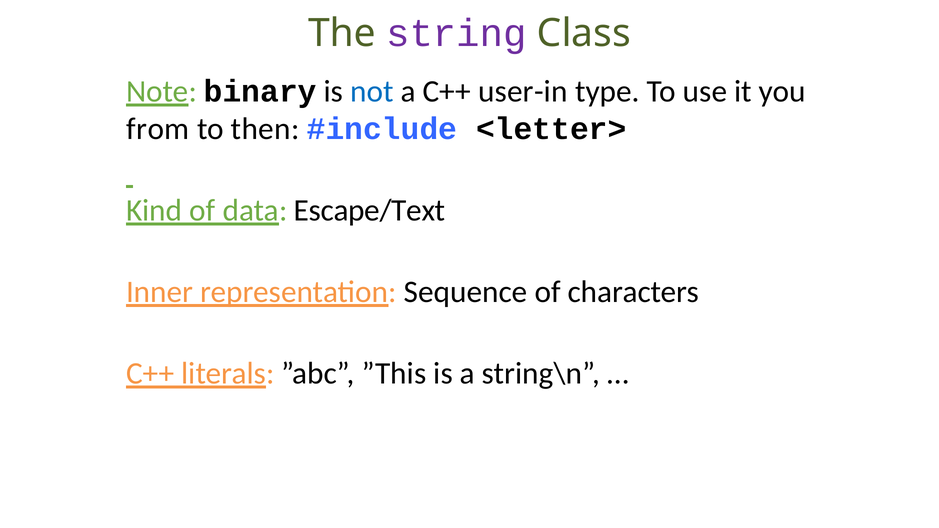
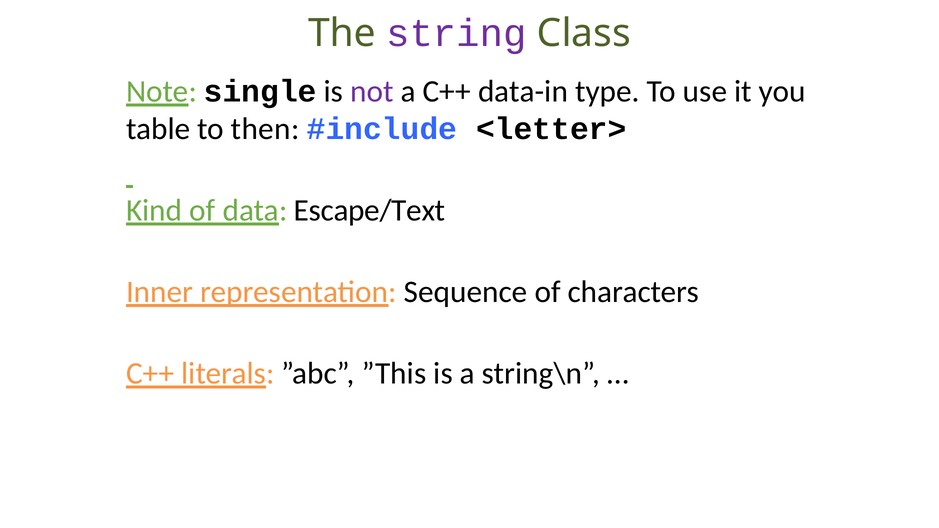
binary: binary -> single
not colour: blue -> purple
user-in: user-in -> data-in
from: from -> table
